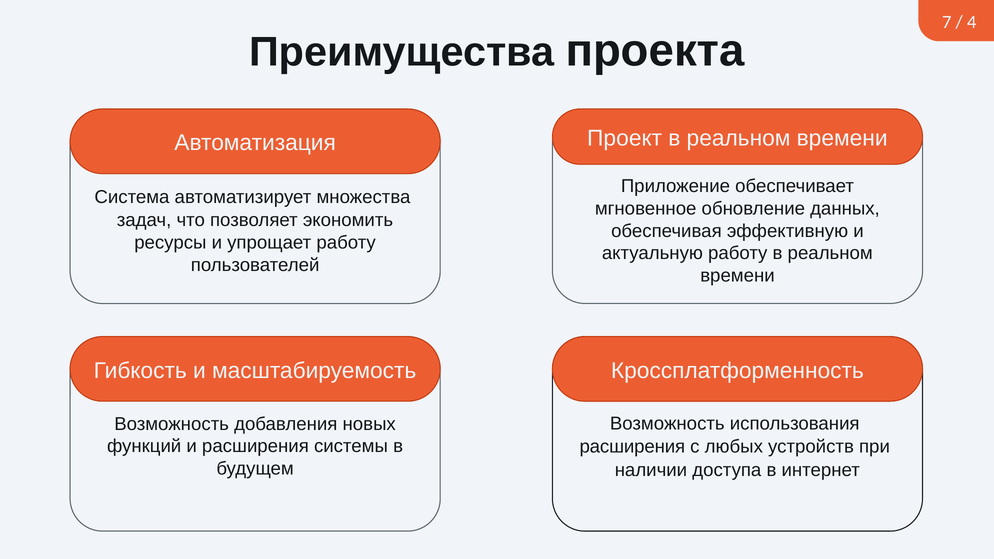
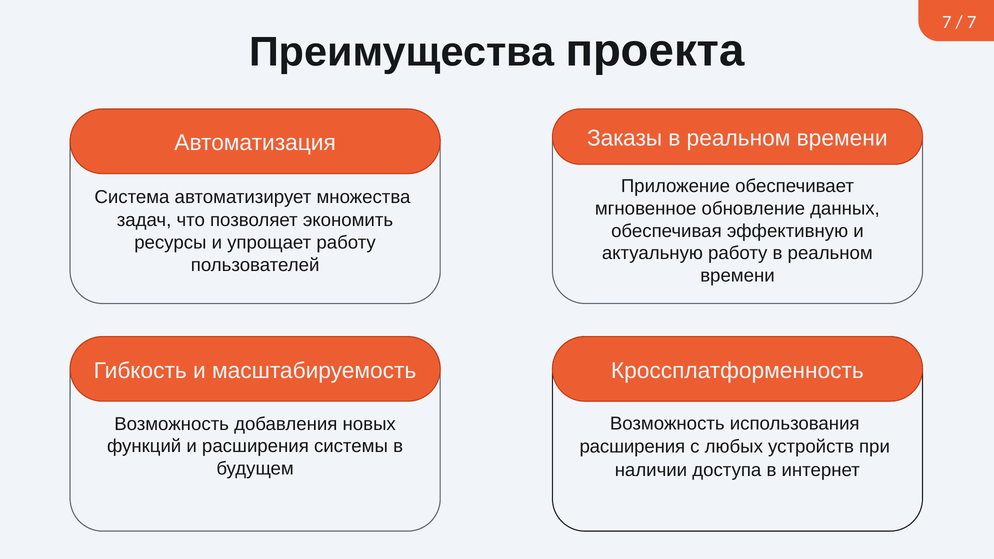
4 at (972, 22): 4 -> 7
Проект: Проект -> Заказы
